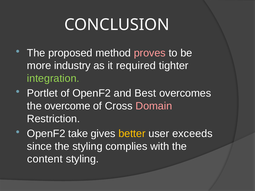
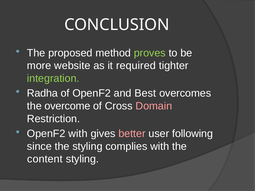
proves colour: pink -> light green
industry: industry -> website
Portlet: Portlet -> Radha
OpenF2 take: take -> with
better colour: yellow -> pink
exceeds: exceeds -> following
